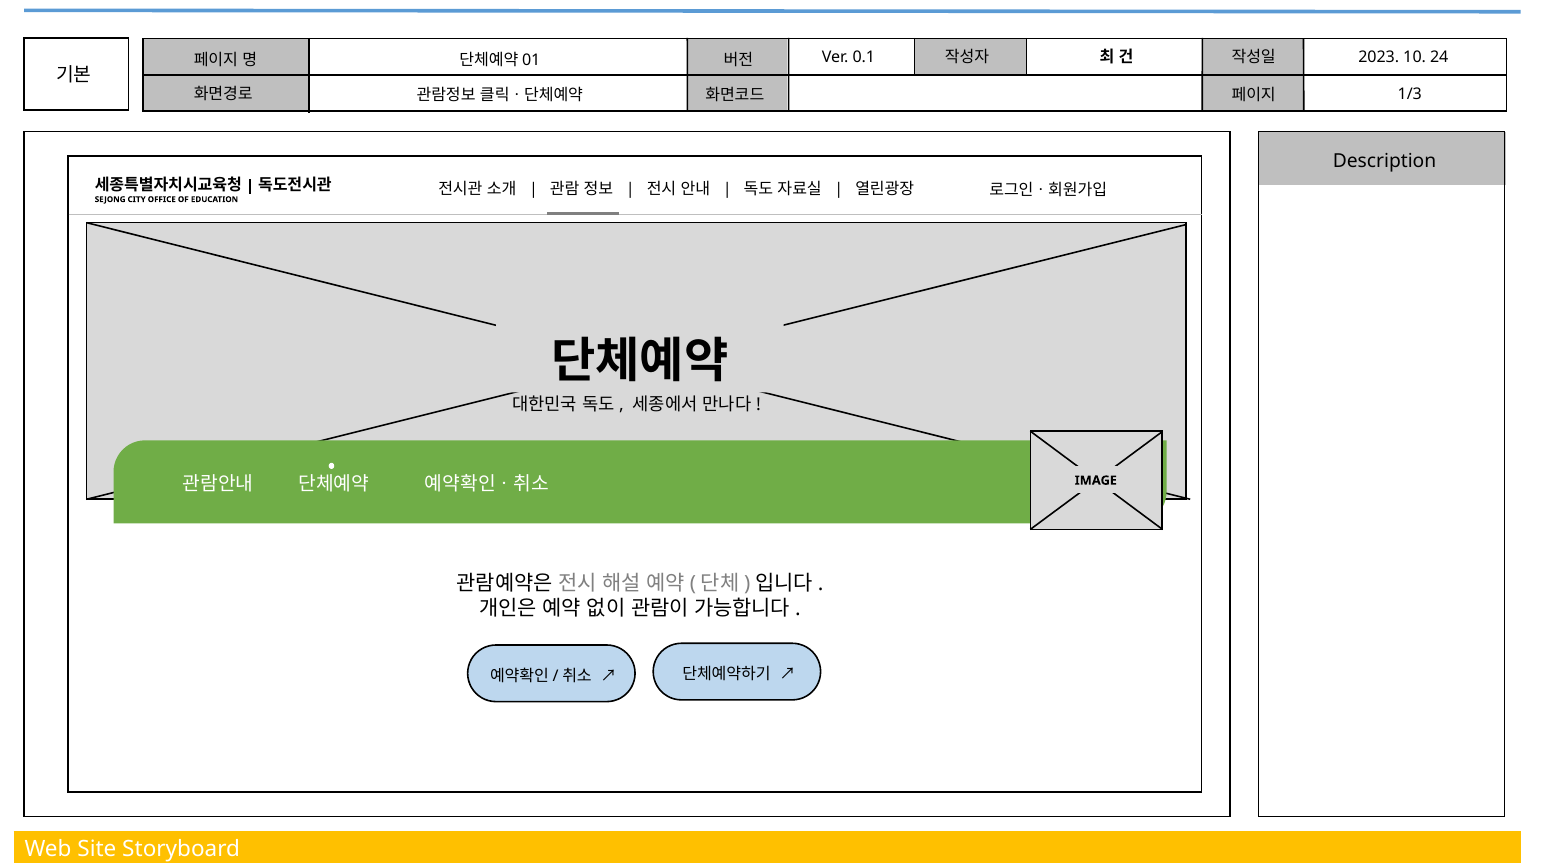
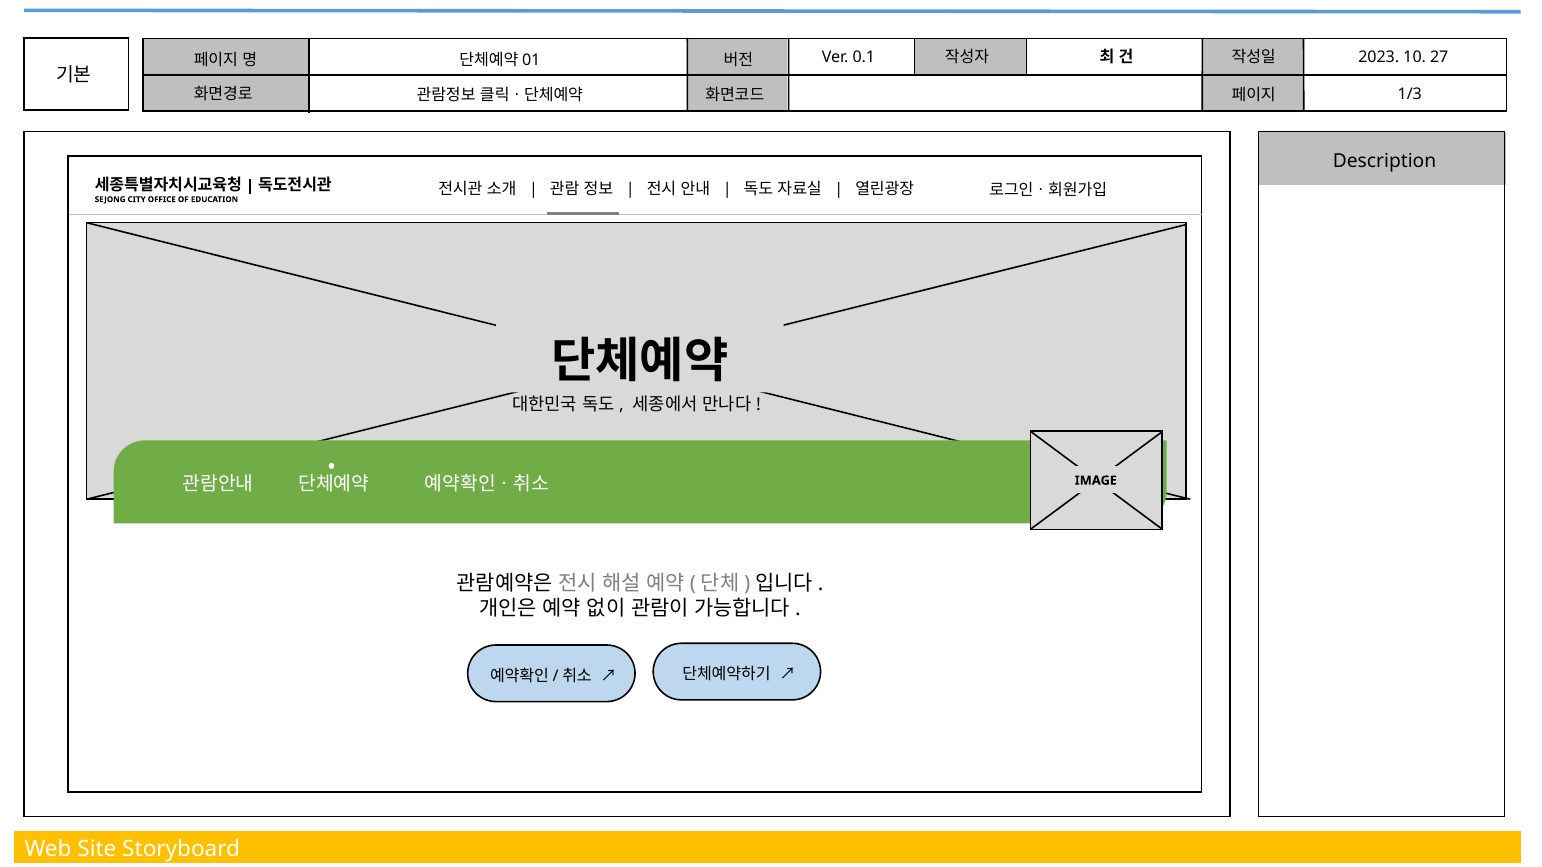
24: 24 -> 27
